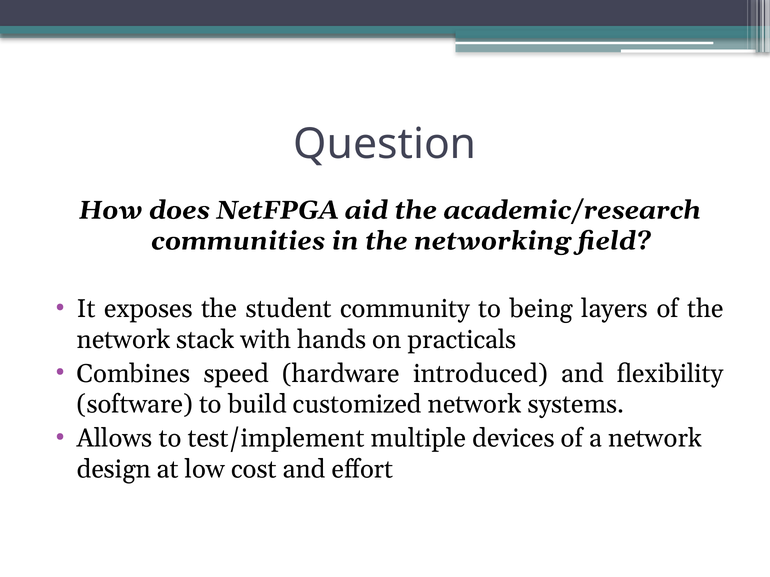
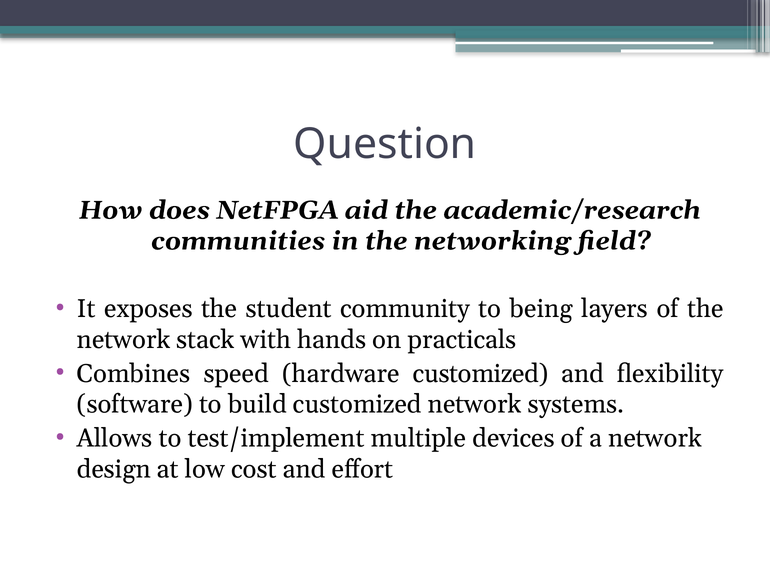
hardware introduced: introduced -> customized
